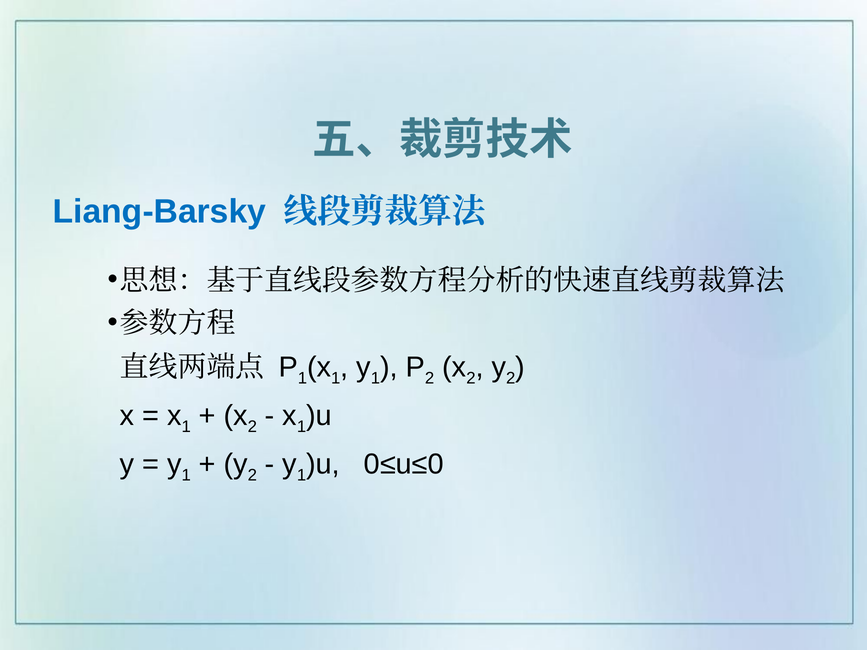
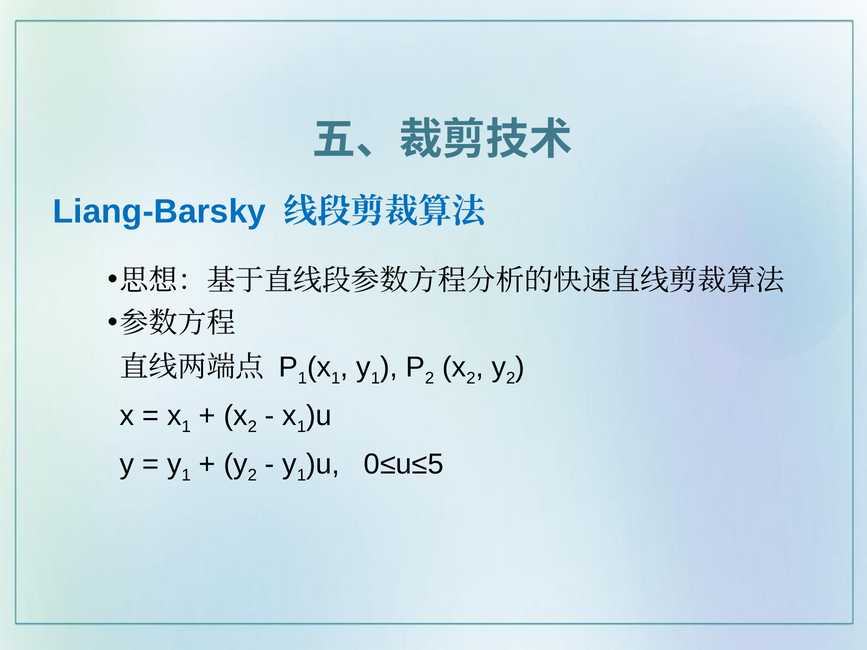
0≤u≤0: 0≤u≤0 -> 0≤u≤5
